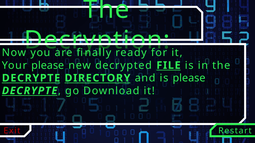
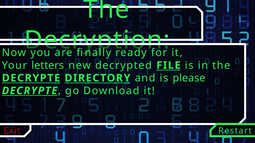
Your please: please -> letters
